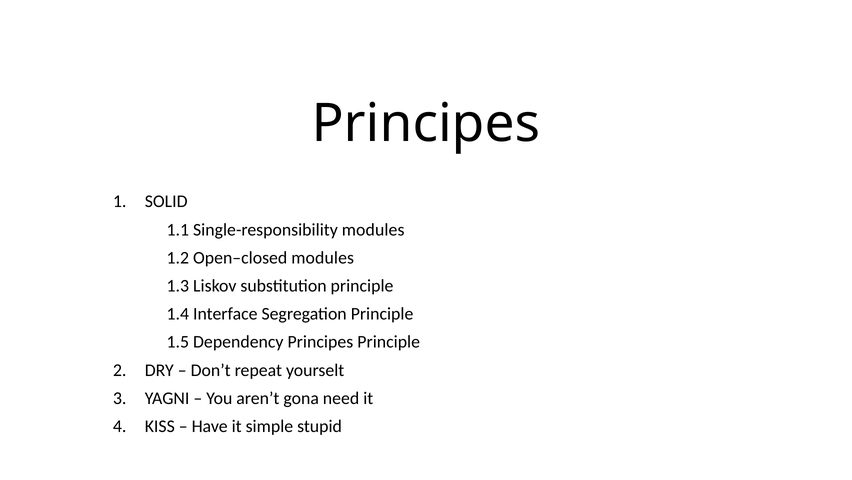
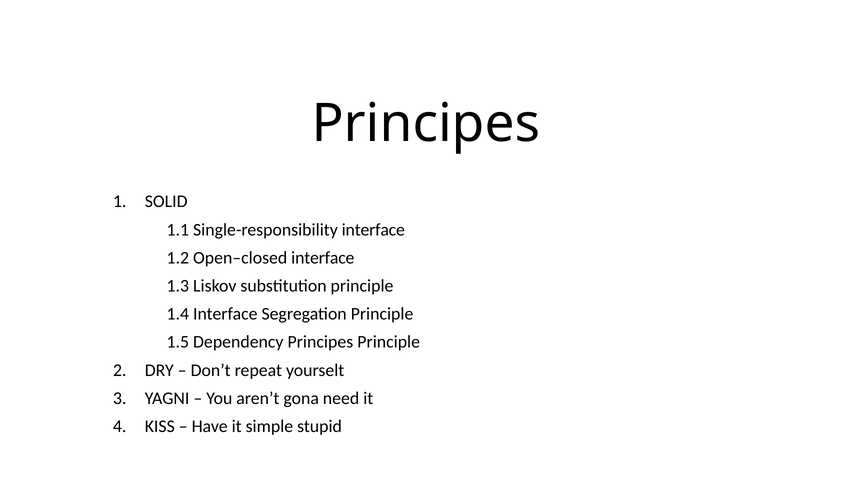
Single-responsibility modules: modules -> interface
Open–closed modules: modules -> interface
